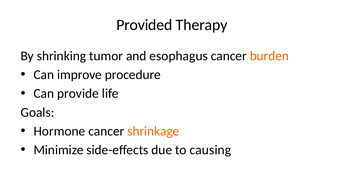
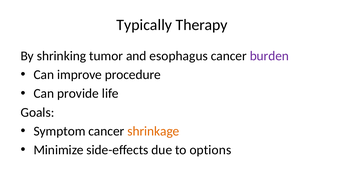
Provided: Provided -> Typically
burden colour: orange -> purple
Hormone: Hormone -> Symptom
causing: causing -> options
